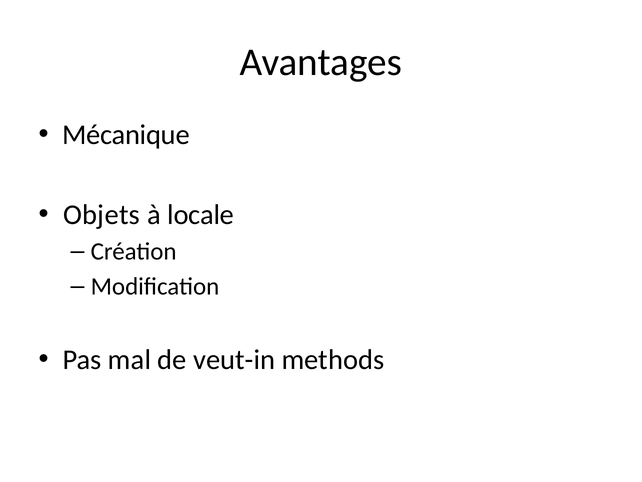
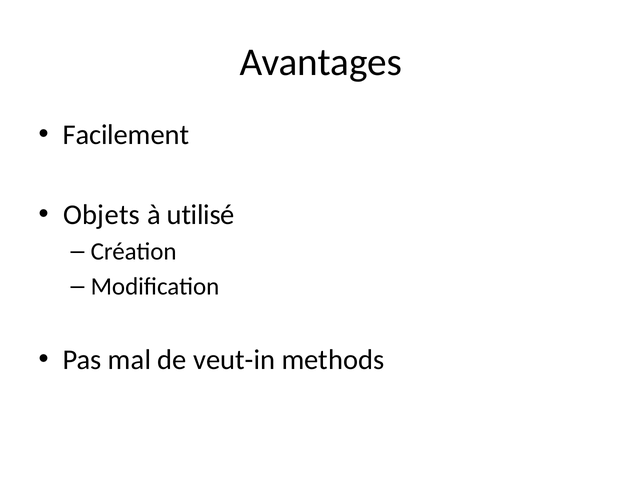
Mécanique: Mécanique -> Facilement
locale: locale -> utilisé
